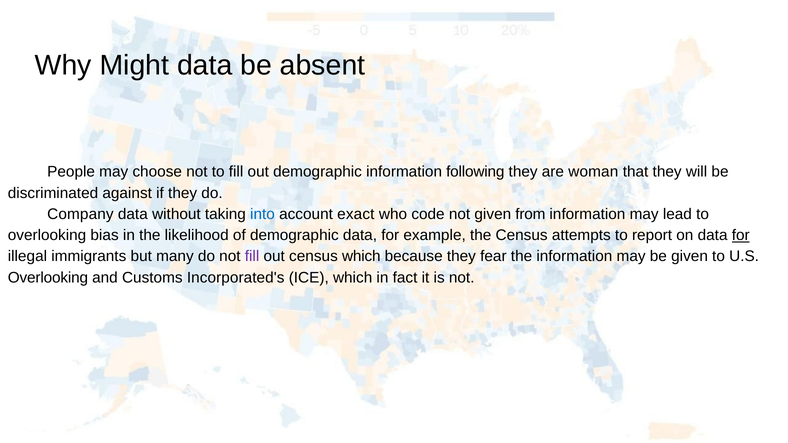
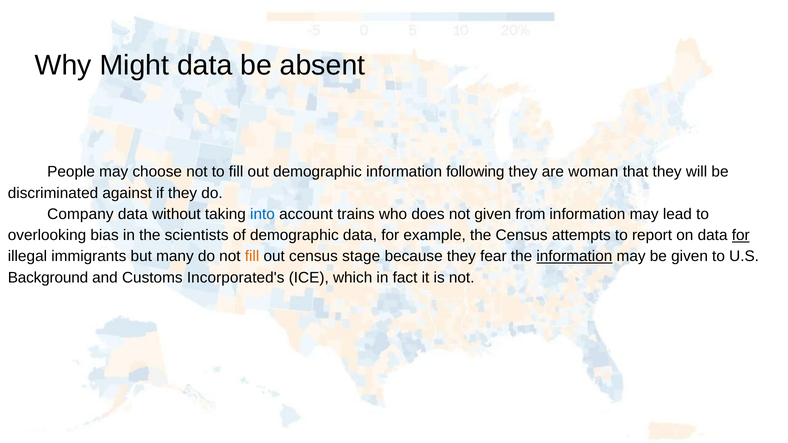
exact: exact -> trains
code: code -> does
likelihood: likelihood -> scientists
fill at (252, 257) colour: purple -> orange
census which: which -> stage
information at (574, 257) underline: none -> present
Overlooking at (48, 278): Overlooking -> Background
